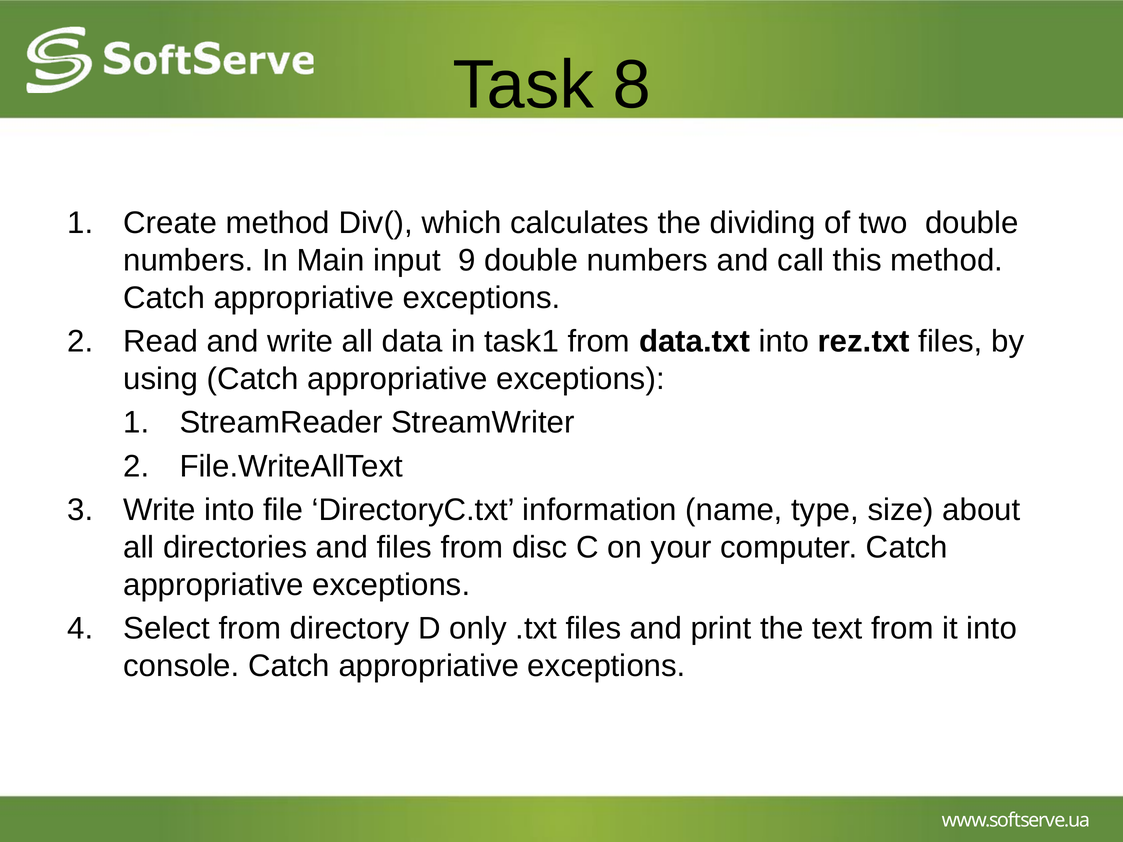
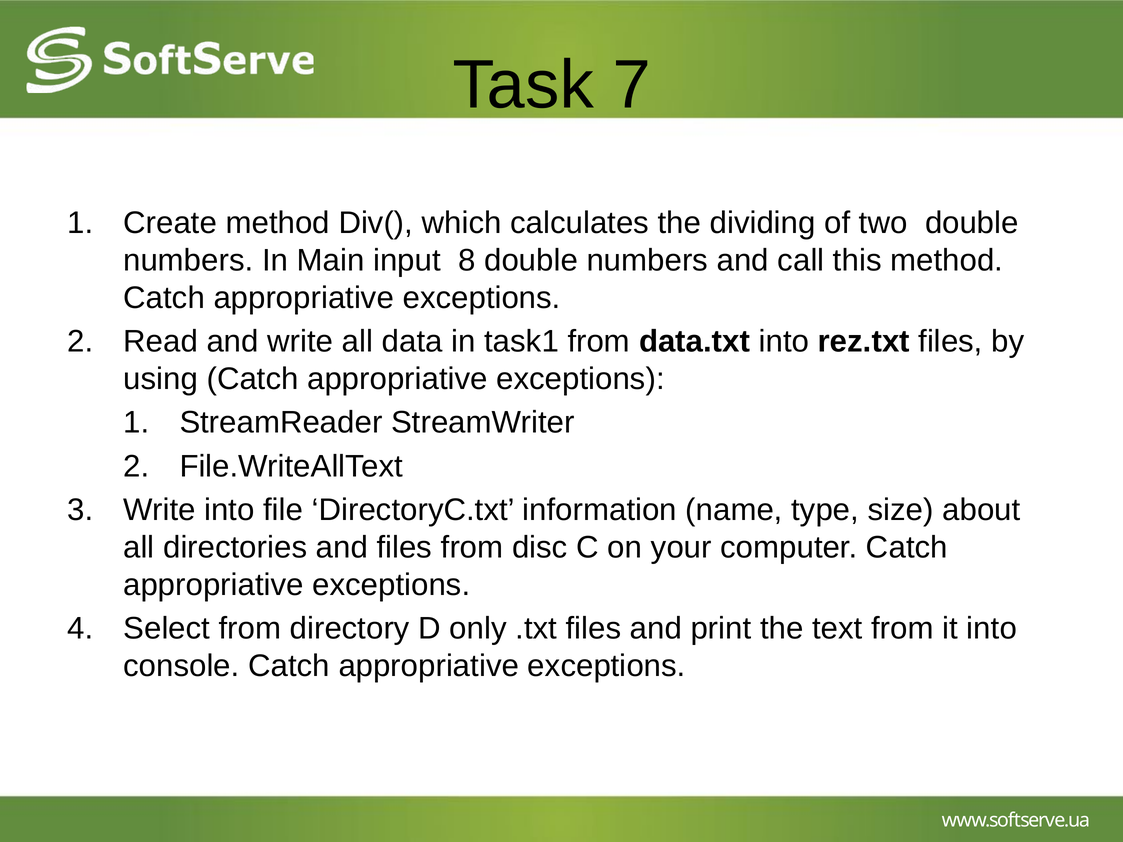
8: 8 -> 7
9: 9 -> 8
